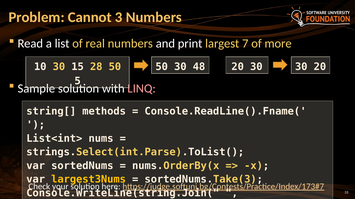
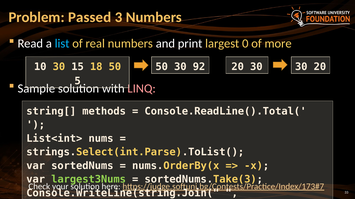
Cannot: Cannot -> Passed
list colour: white -> light blue
7: 7 -> 0
28: 28 -> 18
48: 48 -> 92
Console.ReadLine().Fname(: Console.ReadLine().Fname( -> Console.ReadLine().Total(
largest3Nums at (89, 180) colour: yellow -> light green
